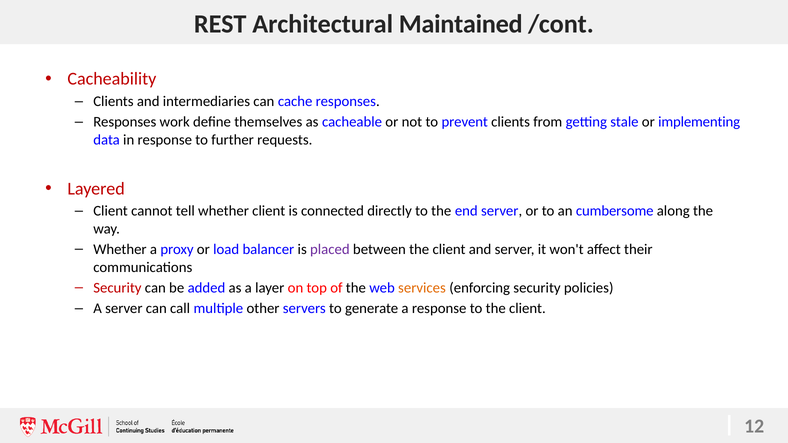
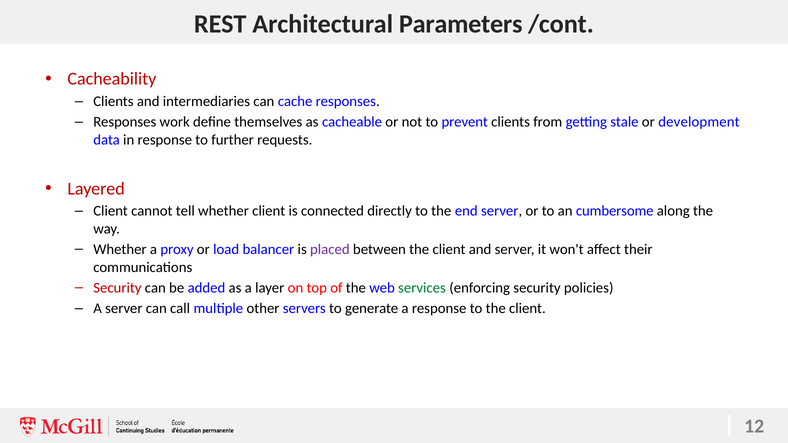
Maintained: Maintained -> Parameters
implementing: implementing -> development
services colour: orange -> green
